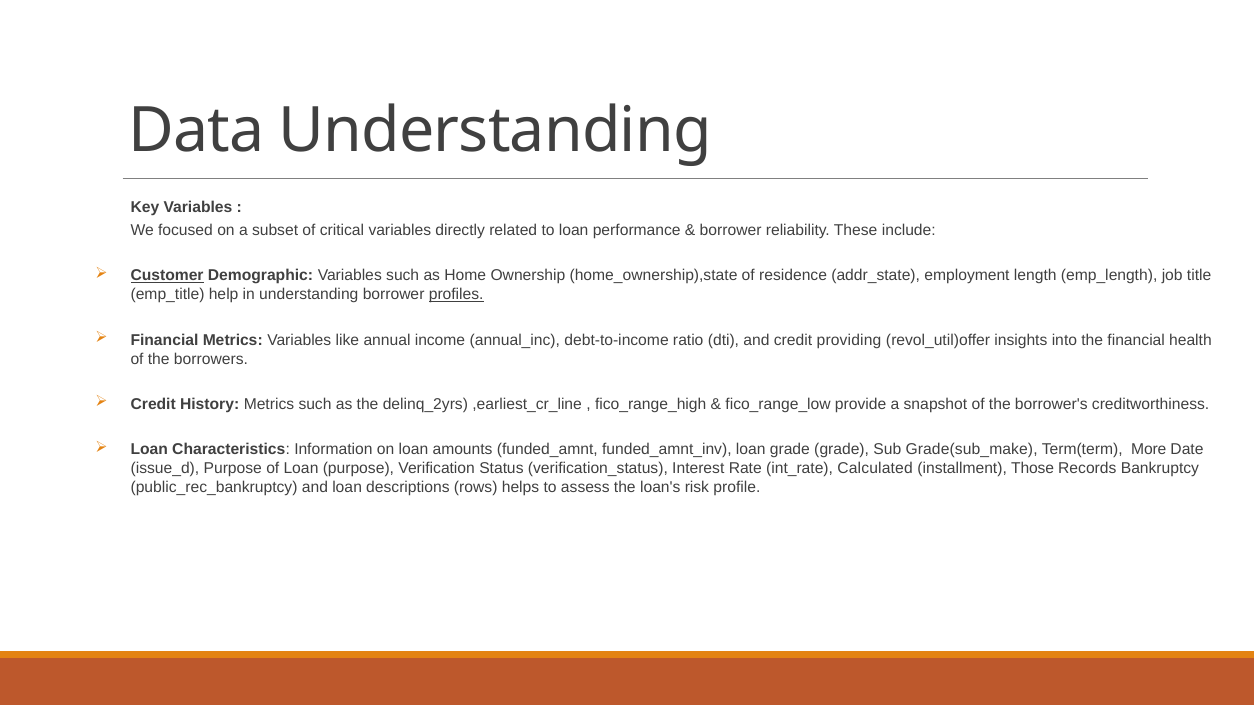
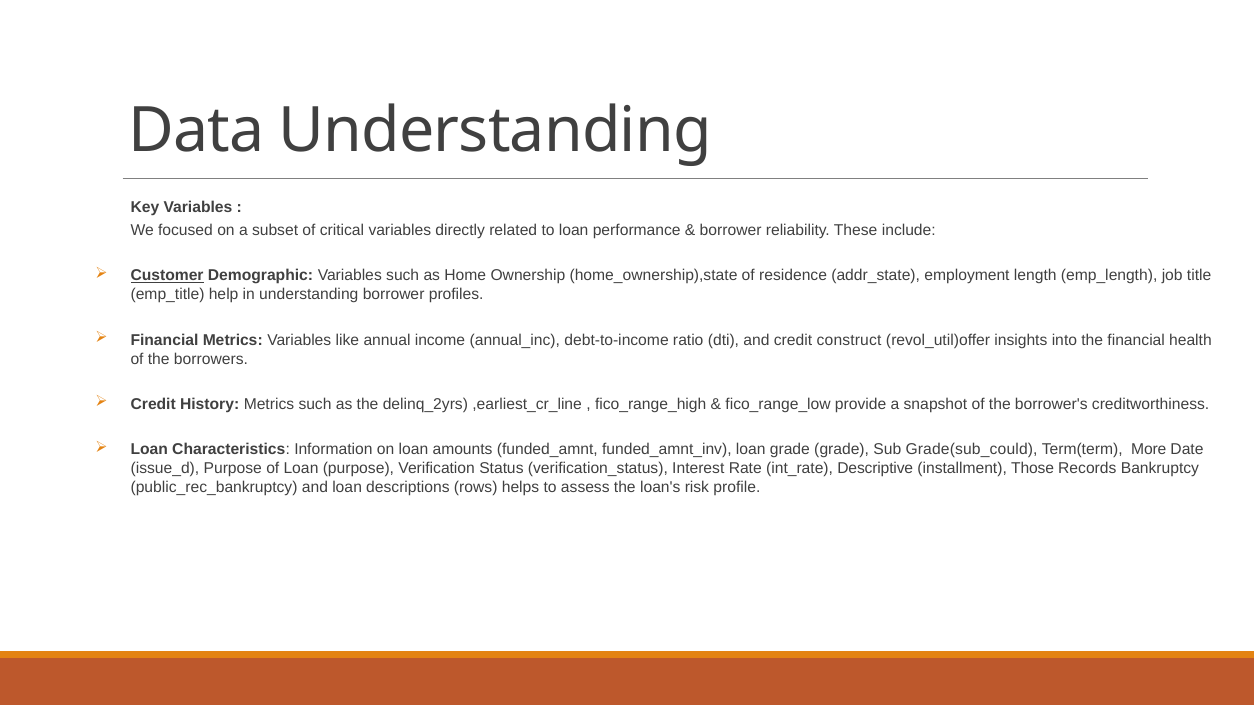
profiles underline: present -> none
providing: providing -> construct
Grade(sub_make: Grade(sub_make -> Grade(sub_could
Calculated: Calculated -> Descriptive
